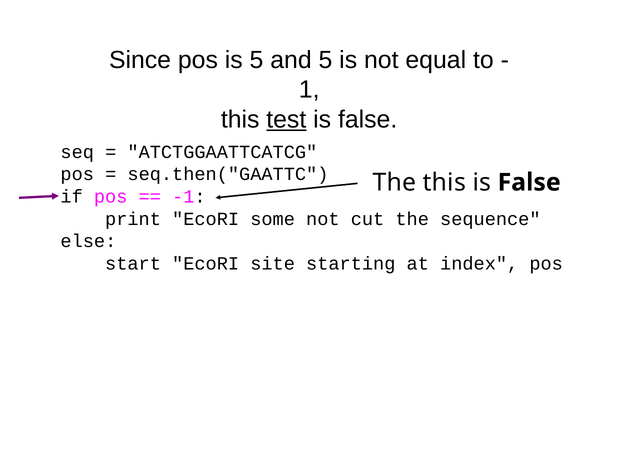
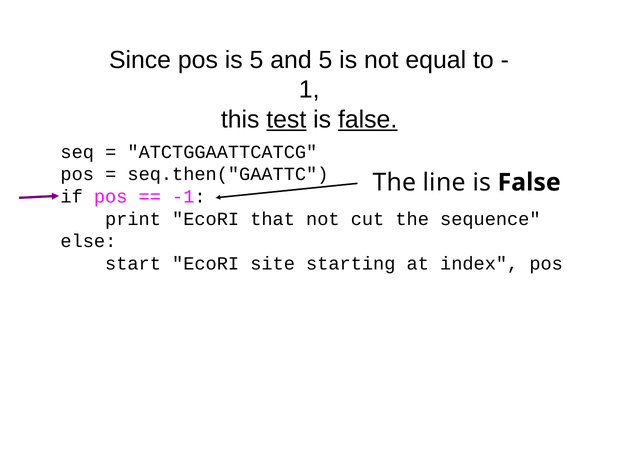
false at (368, 120) underline: none -> present
The this: this -> line
some: some -> that
